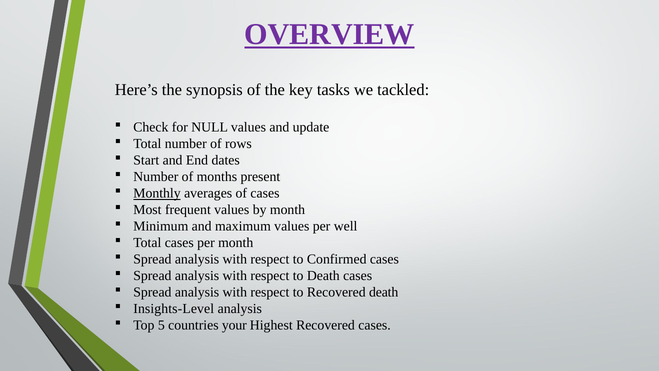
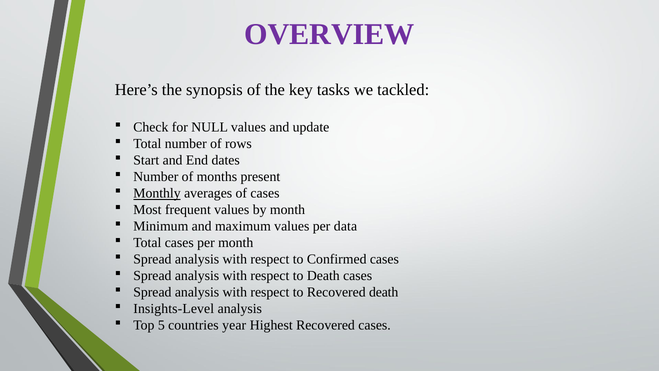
OVERVIEW underline: present -> none
well: well -> data
your: your -> year
